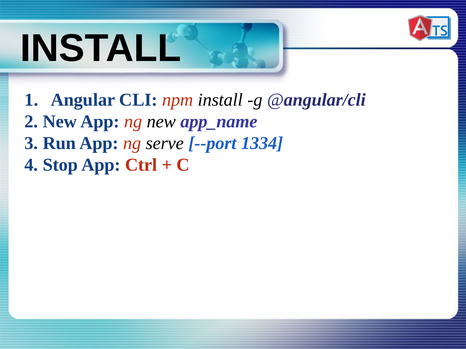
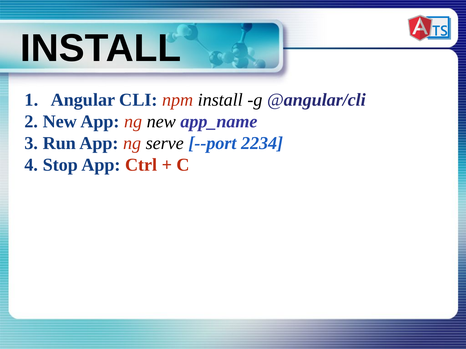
1334: 1334 -> 2234
